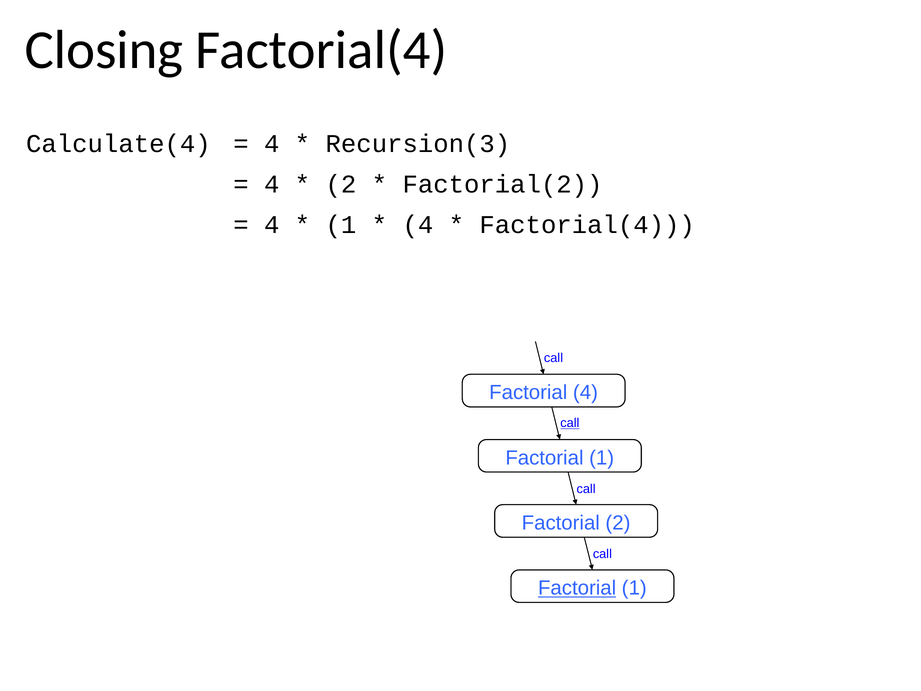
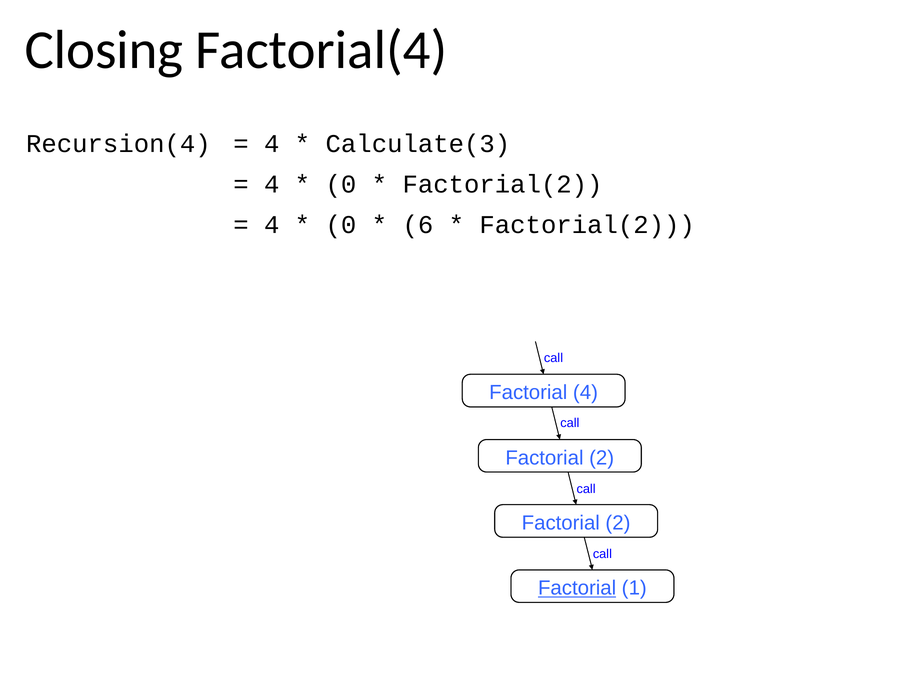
Calculate(4: Calculate(4 -> Recursion(4
Recursion(3: Recursion(3 -> Calculate(3
2 at (341, 184): 2 -> 0
1 at (341, 225): 1 -> 0
4 at (418, 225): 4 -> 6
Factorial(4 at (587, 225): Factorial(4 -> Factorial(2
call at (570, 423) underline: present -> none
1 at (602, 458): 1 -> 2
